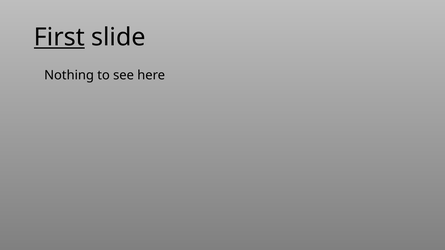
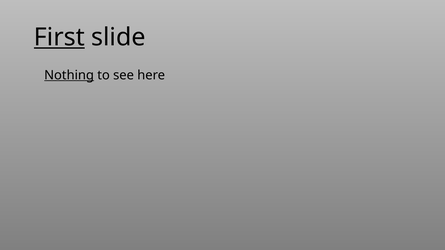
Nothing underline: none -> present
